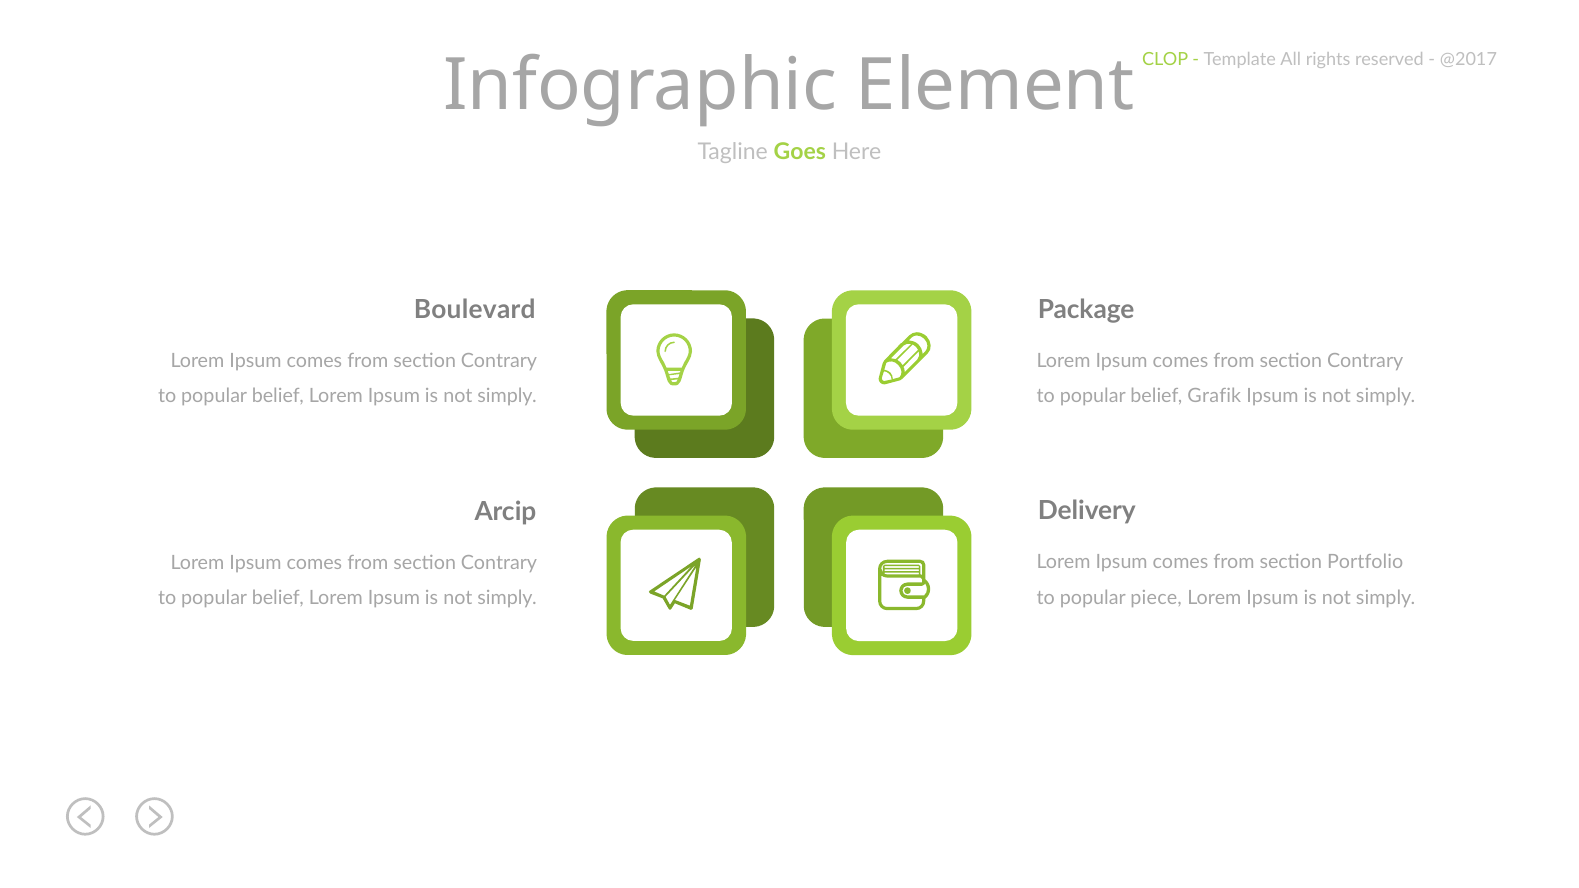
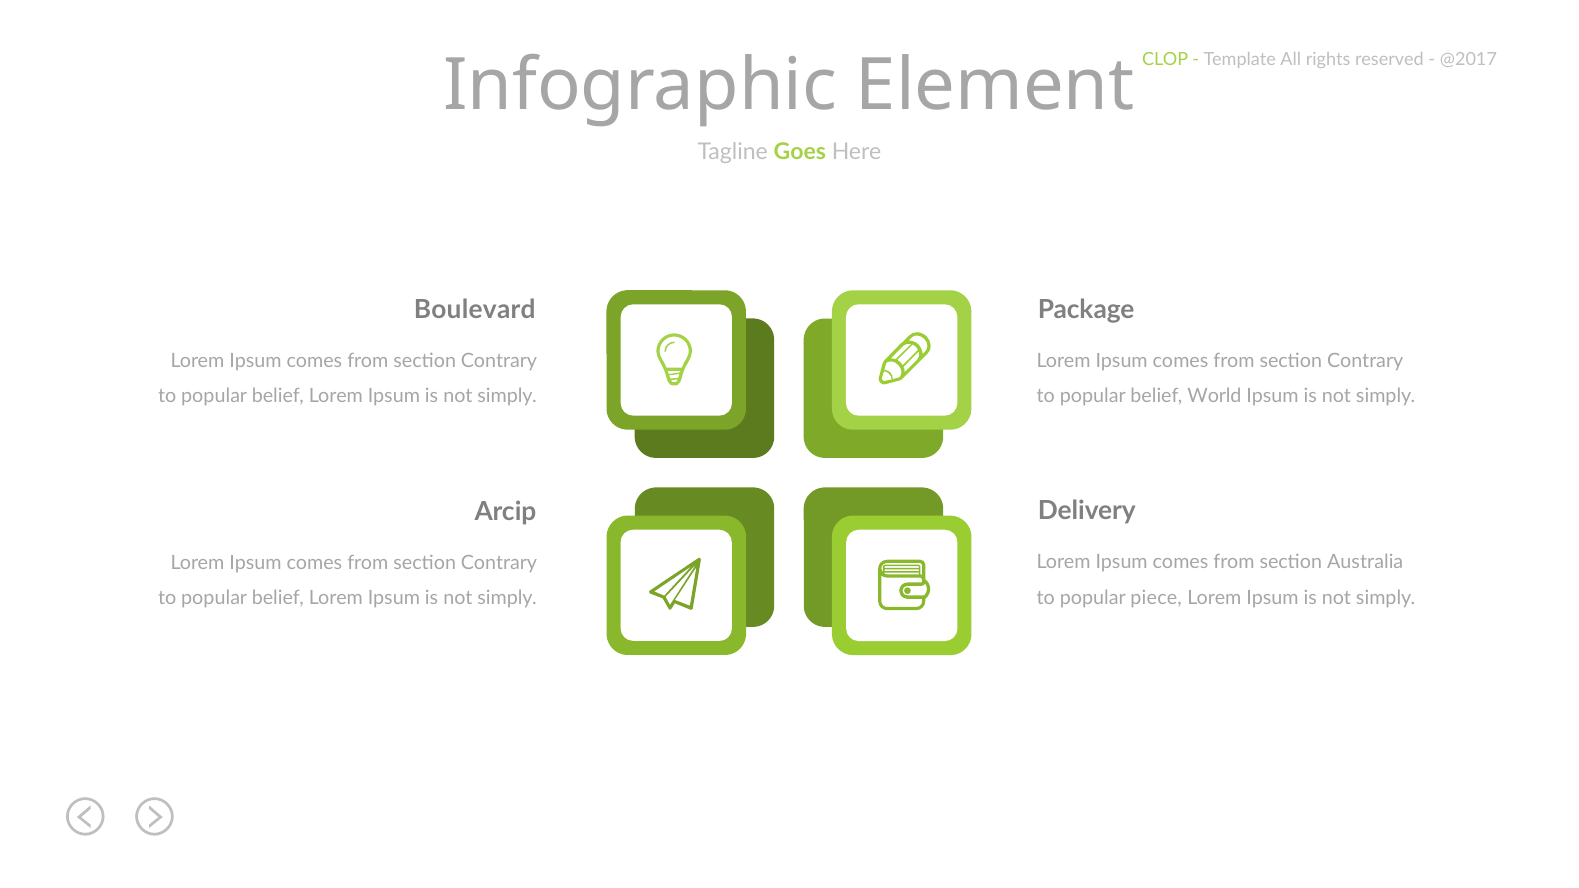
Grafik: Grafik -> World
Portfolio: Portfolio -> Australia
